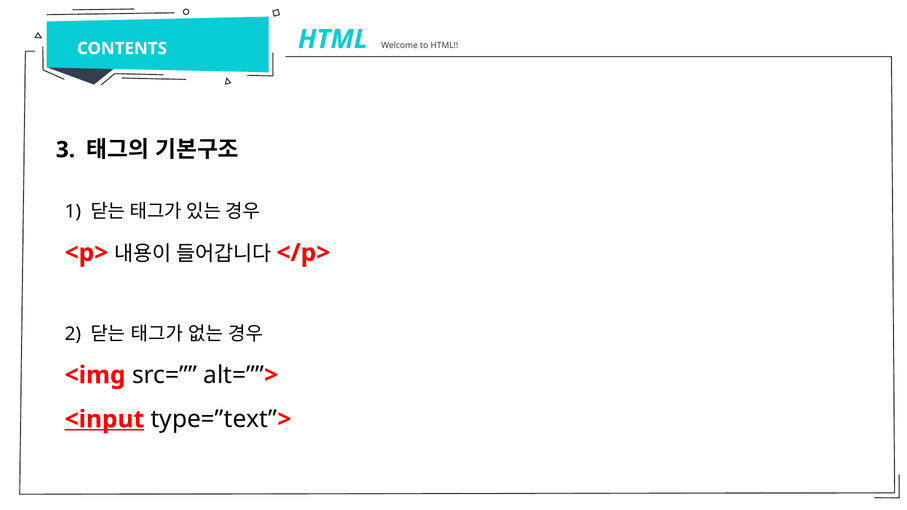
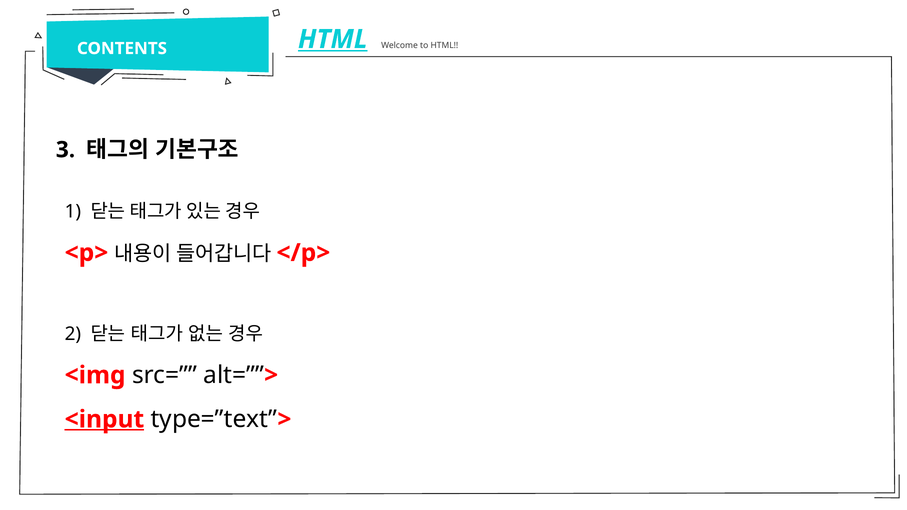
HTML at (333, 39) underline: none -> present
